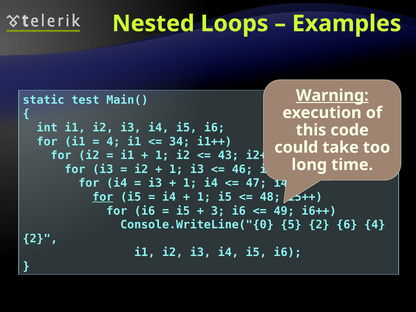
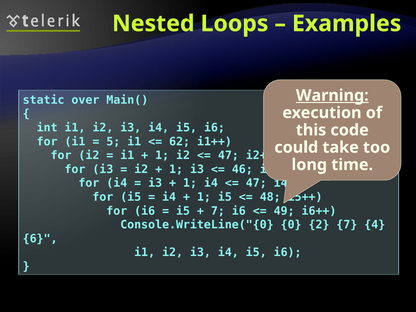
test: test -> over
4 at (113, 142): 4 -> 5
34: 34 -> 62
43 at (228, 155): 43 -> 47
for at (103, 197) underline: present -> none
3 at (218, 211): 3 -> 7
5: 5 -> 0
2 6: 6 -> 7
2 at (40, 239): 2 -> 6
